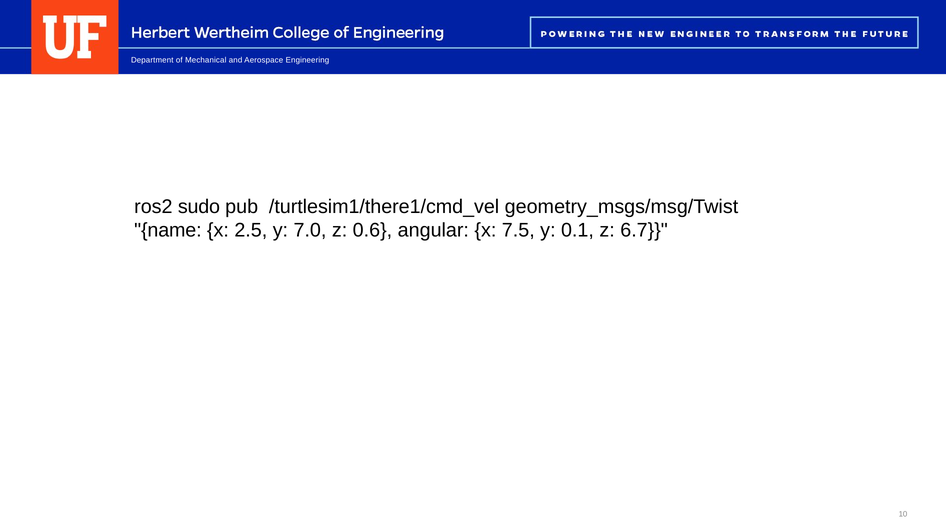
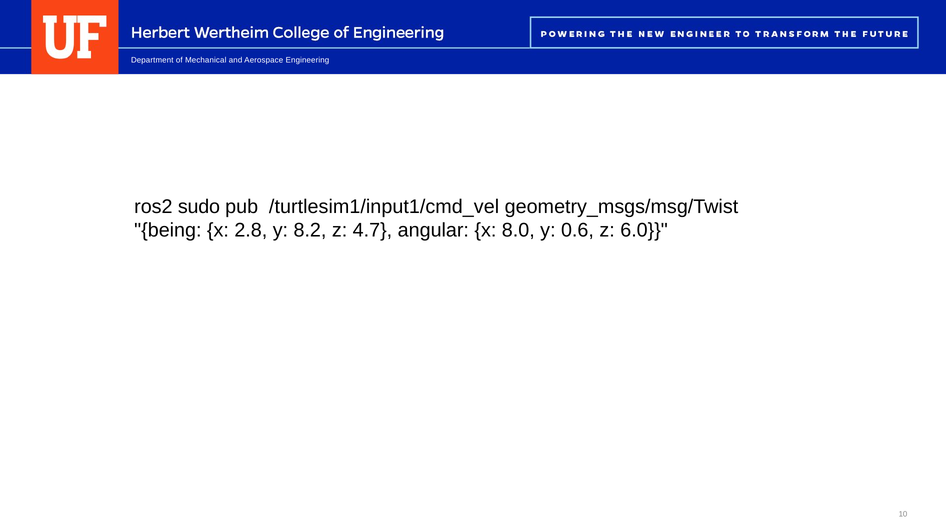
/turtlesim1/there1/cmd_vel: /turtlesim1/there1/cmd_vel -> /turtlesim1/input1/cmd_vel
name: name -> being
2.5: 2.5 -> 2.8
7.0: 7.0 -> 8.2
0.6: 0.6 -> 4.7
7.5: 7.5 -> 8.0
0.1: 0.1 -> 0.6
6.7: 6.7 -> 6.0
